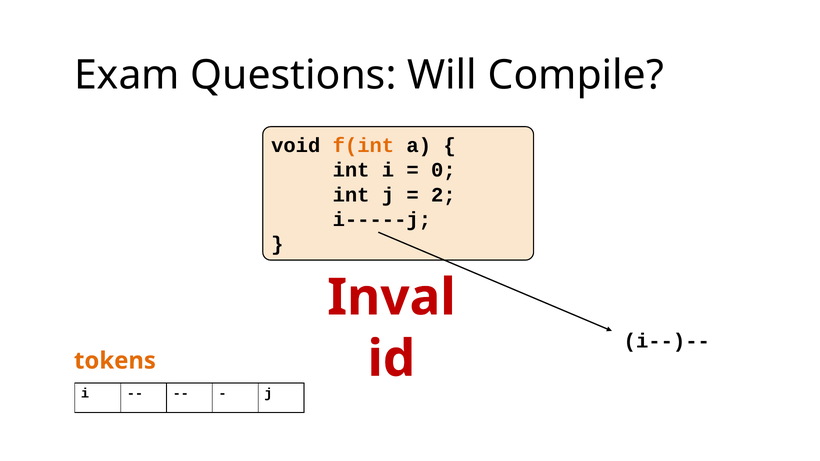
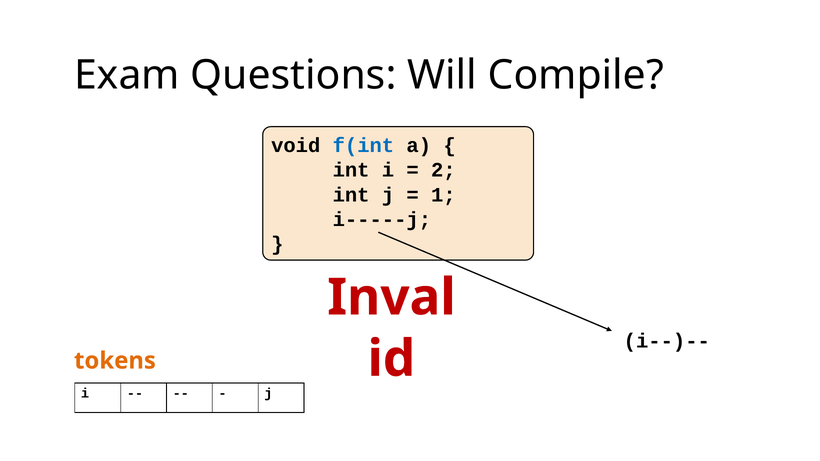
f(int colour: orange -> blue
0: 0 -> 2
2: 2 -> 1
